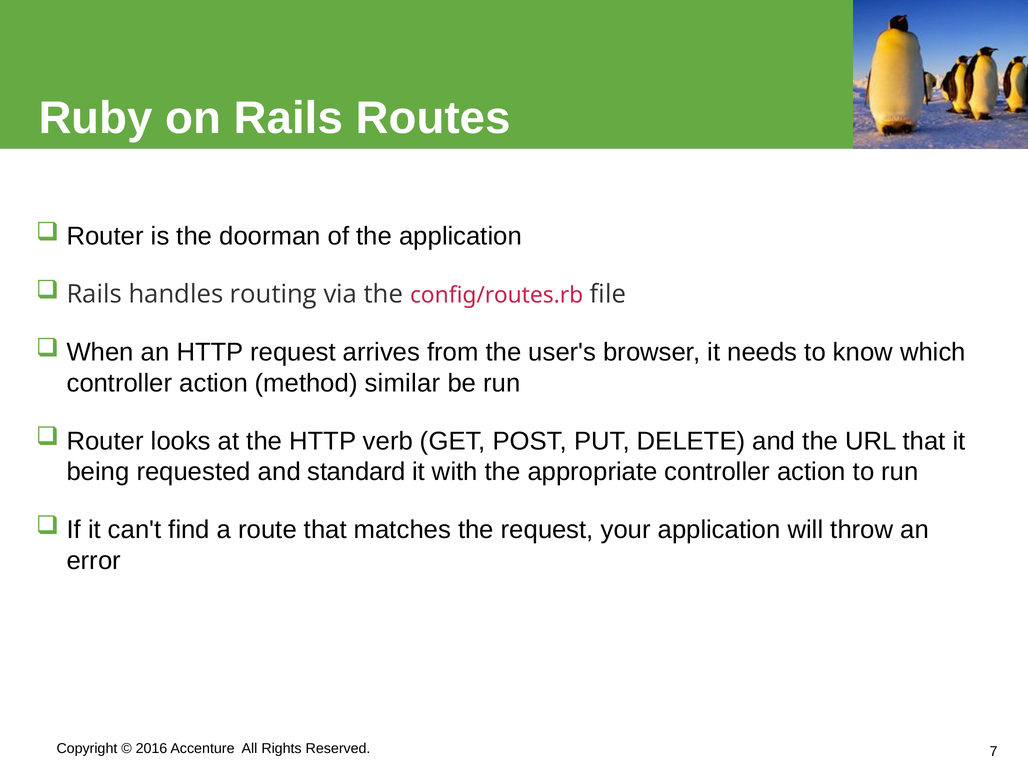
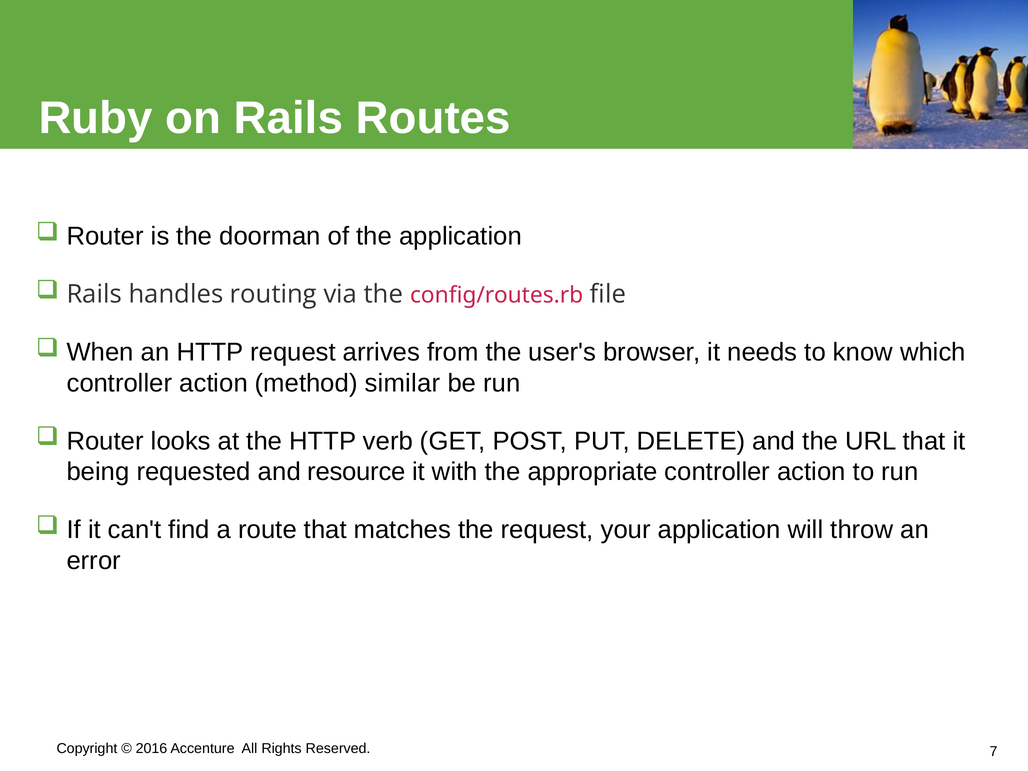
standard: standard -> resource
